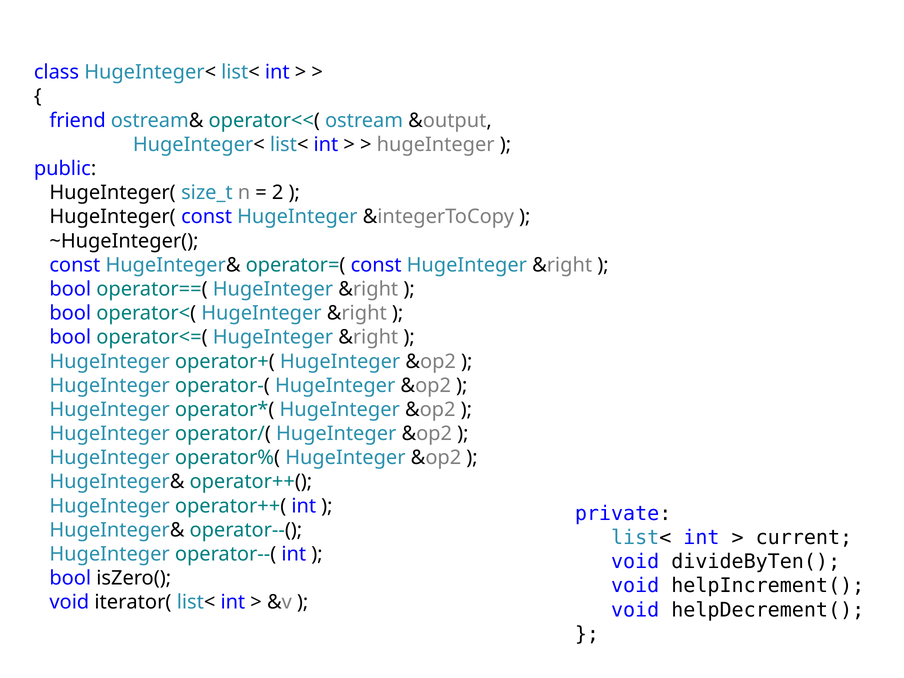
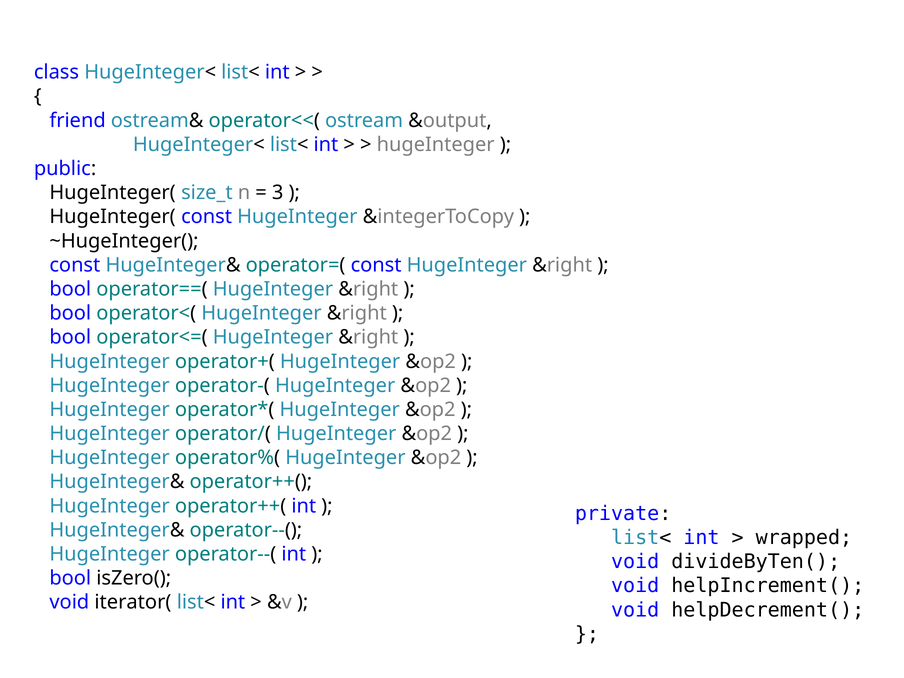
2: 2 -> 3
current: current -> wrapped
